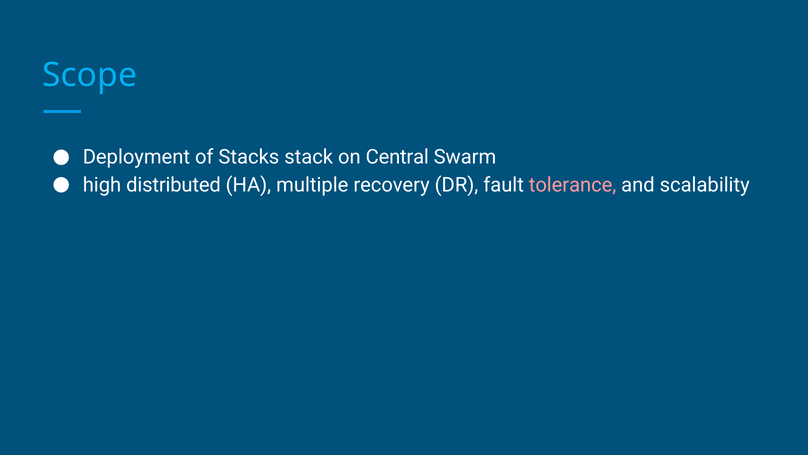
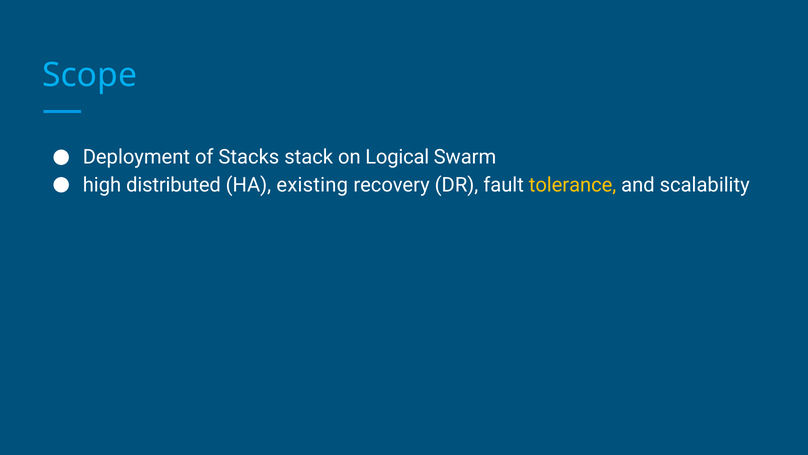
Central: Central -> Logical
multiple: multiple -> existing
tolerance colour: pink -> yellow
